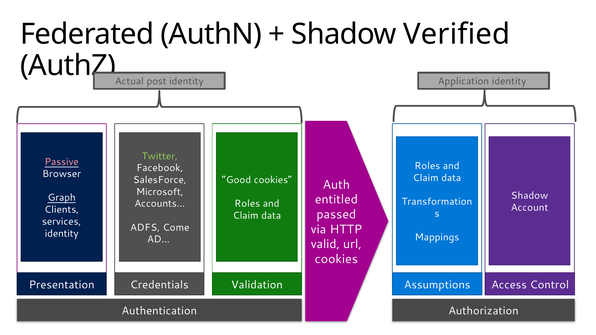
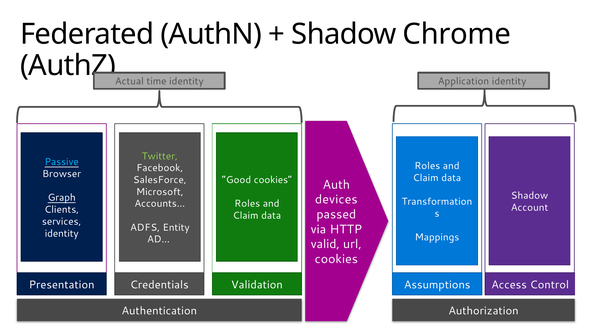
Verified: Verified -> Chrome
post: post -> time
Passive colour: pink -> light blue
entitled: entitled -> devices
Come: Come -> Entity
